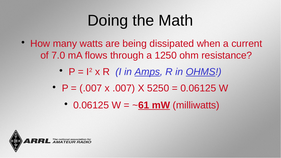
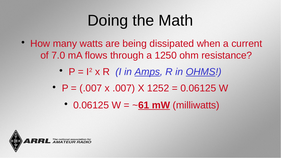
5250: 5250 -> 1252
